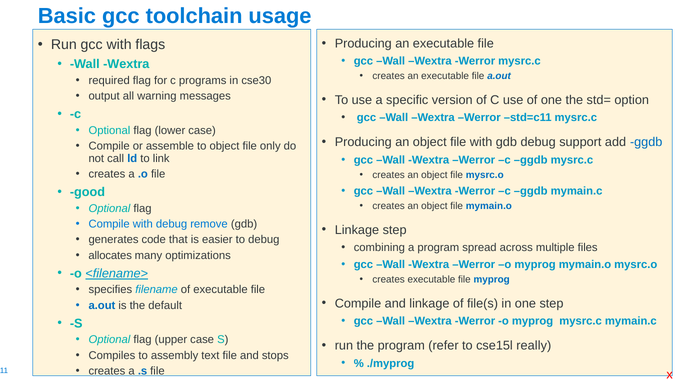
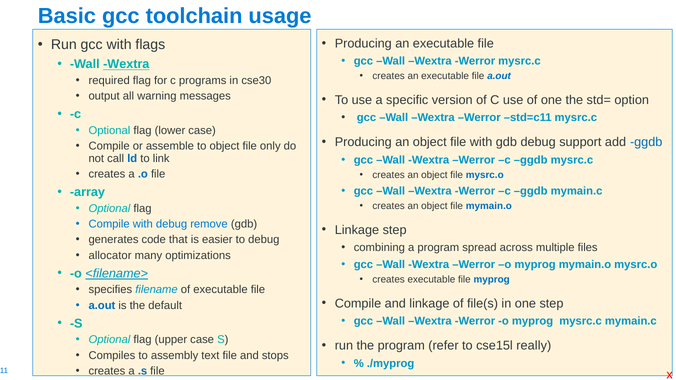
Wextra at (126, 64) underline: none -> present
good: good -> array
allocates: allocates -> allocator
